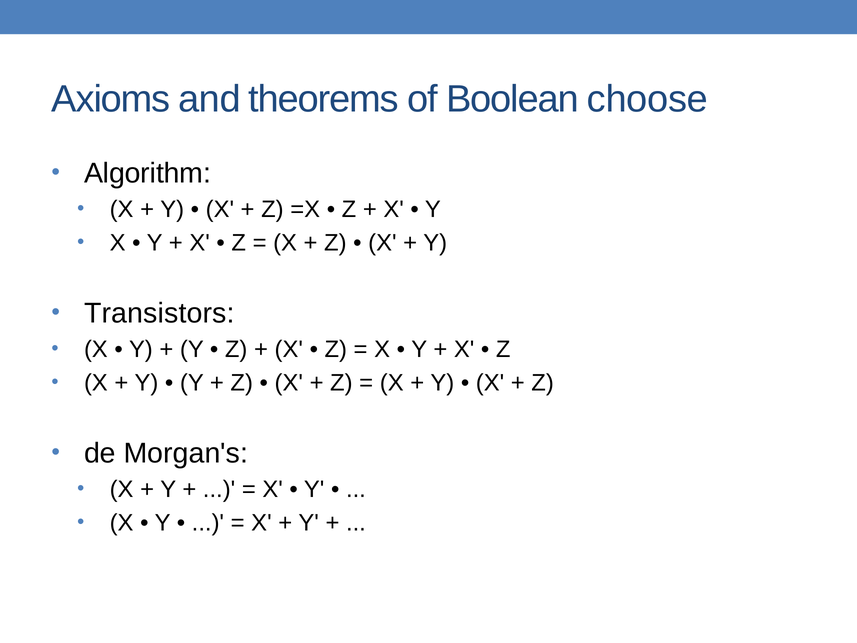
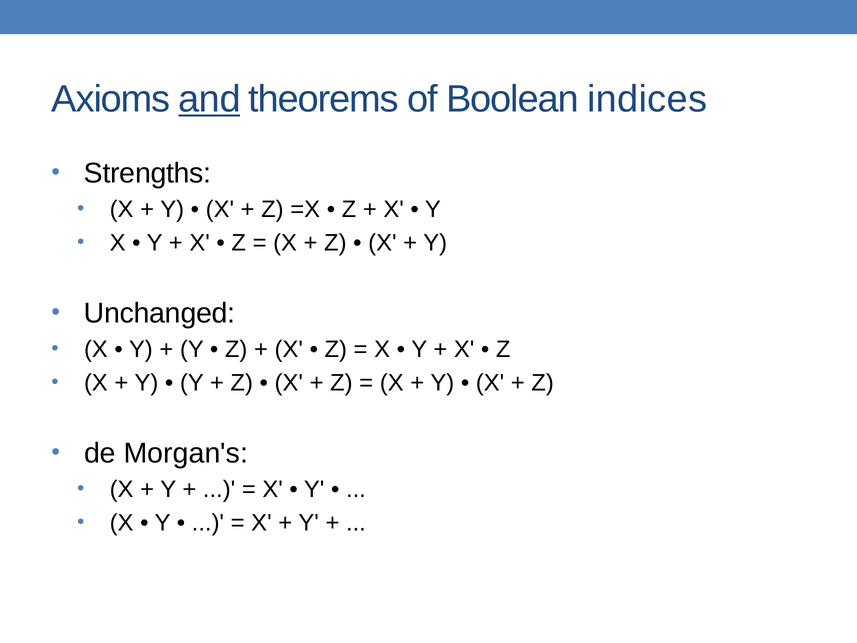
and underline: none -> present
choose: choose -> indices
Algorithm: Algorithm -> Strengths
Transistors: Transistors -> Unchanged
